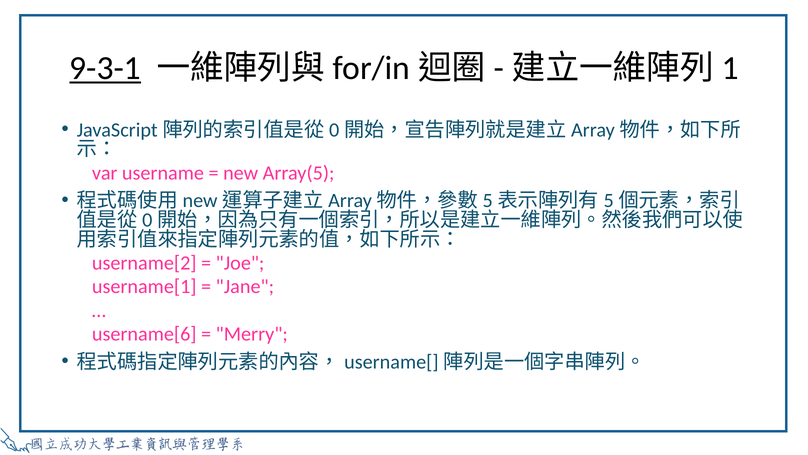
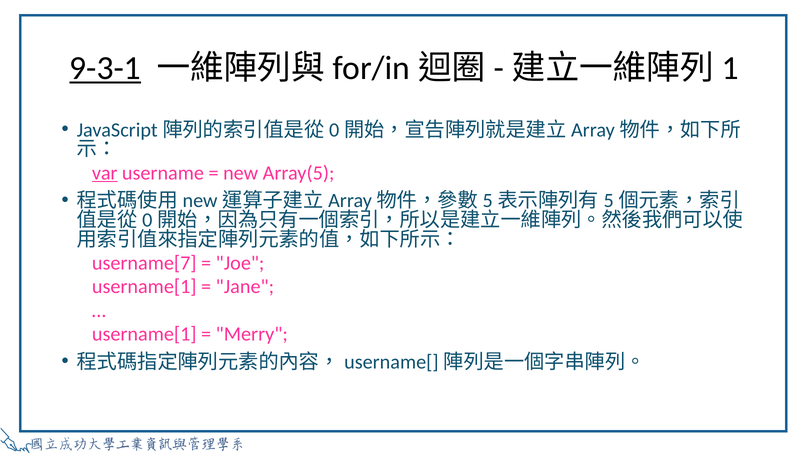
var underline: none -> present
username[2: username[2 -> username[7
username[6 at (144, 334): username[6 -> username[1
